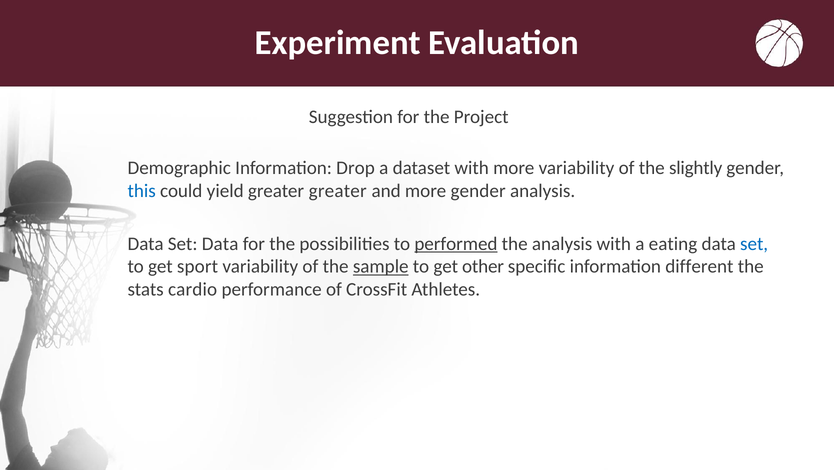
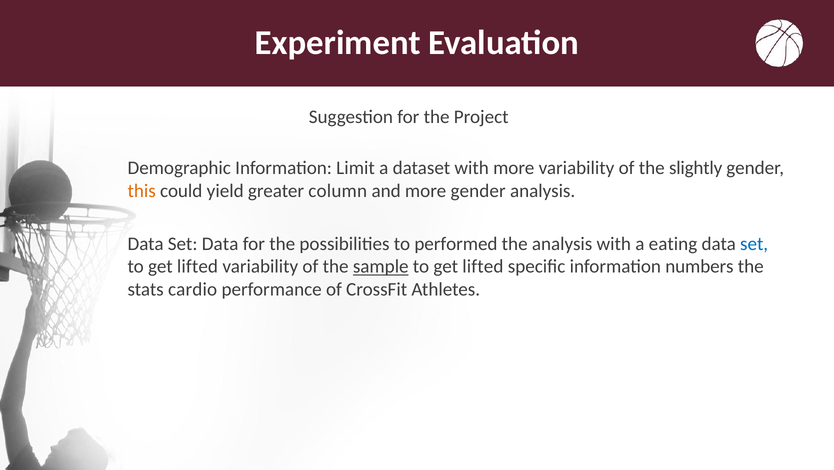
Drop: Drop -> Limit
this colour: blue -> orange
greater greater: greater -> column
performed underline: present -> none
sport at (197, 266): sport -> lifted
other at (483, 266): other -> lifted
different: different -> numbers
